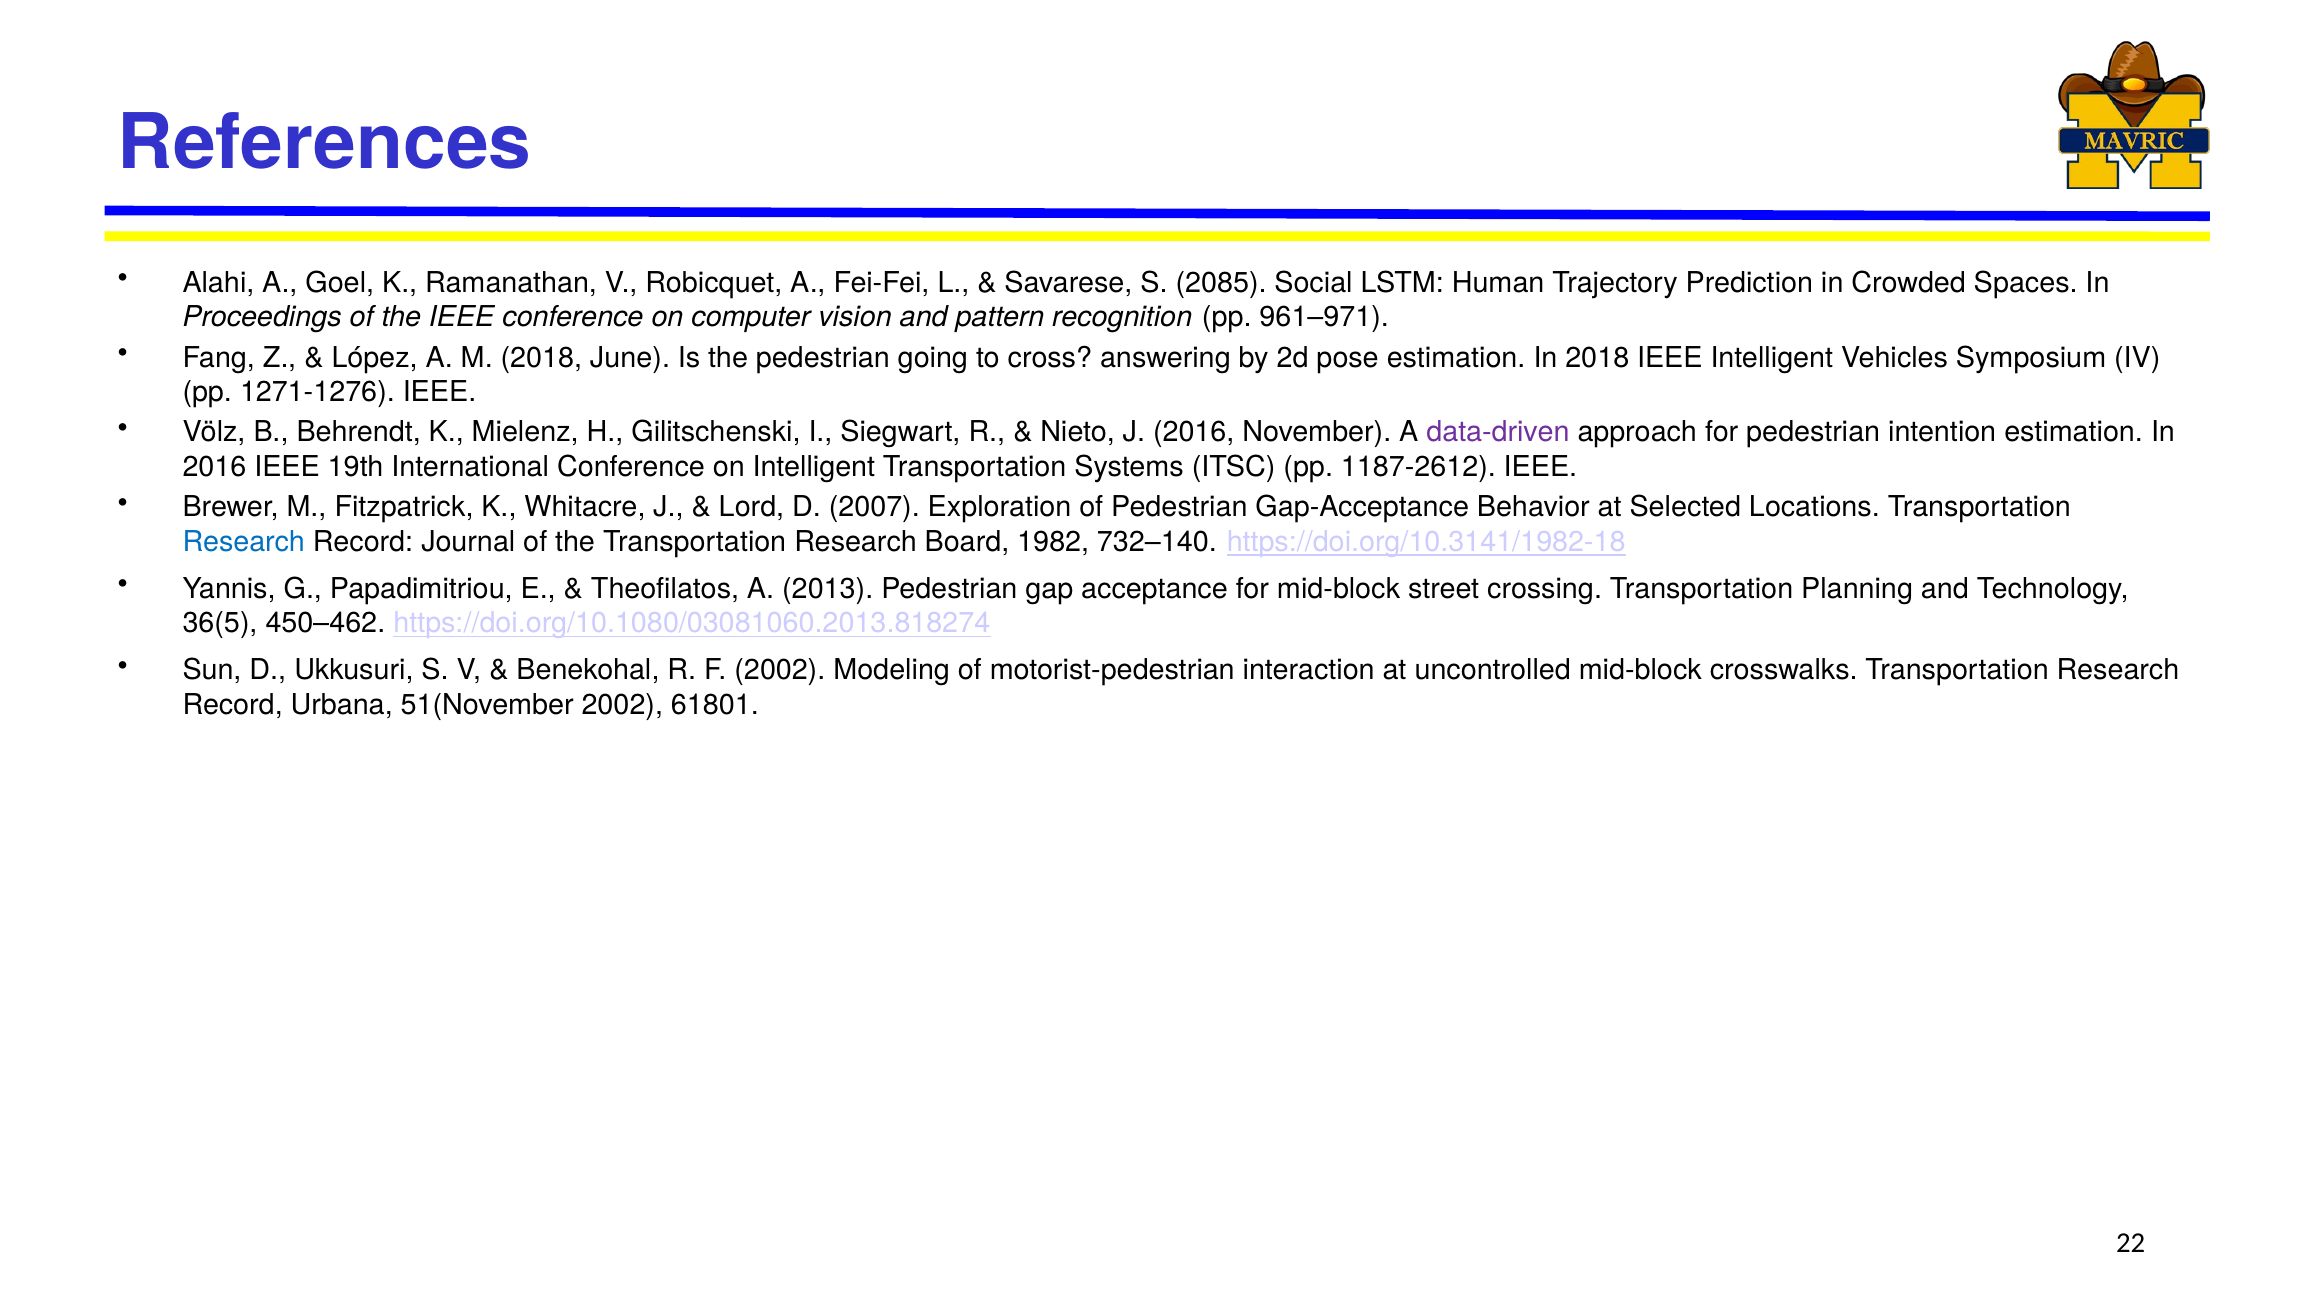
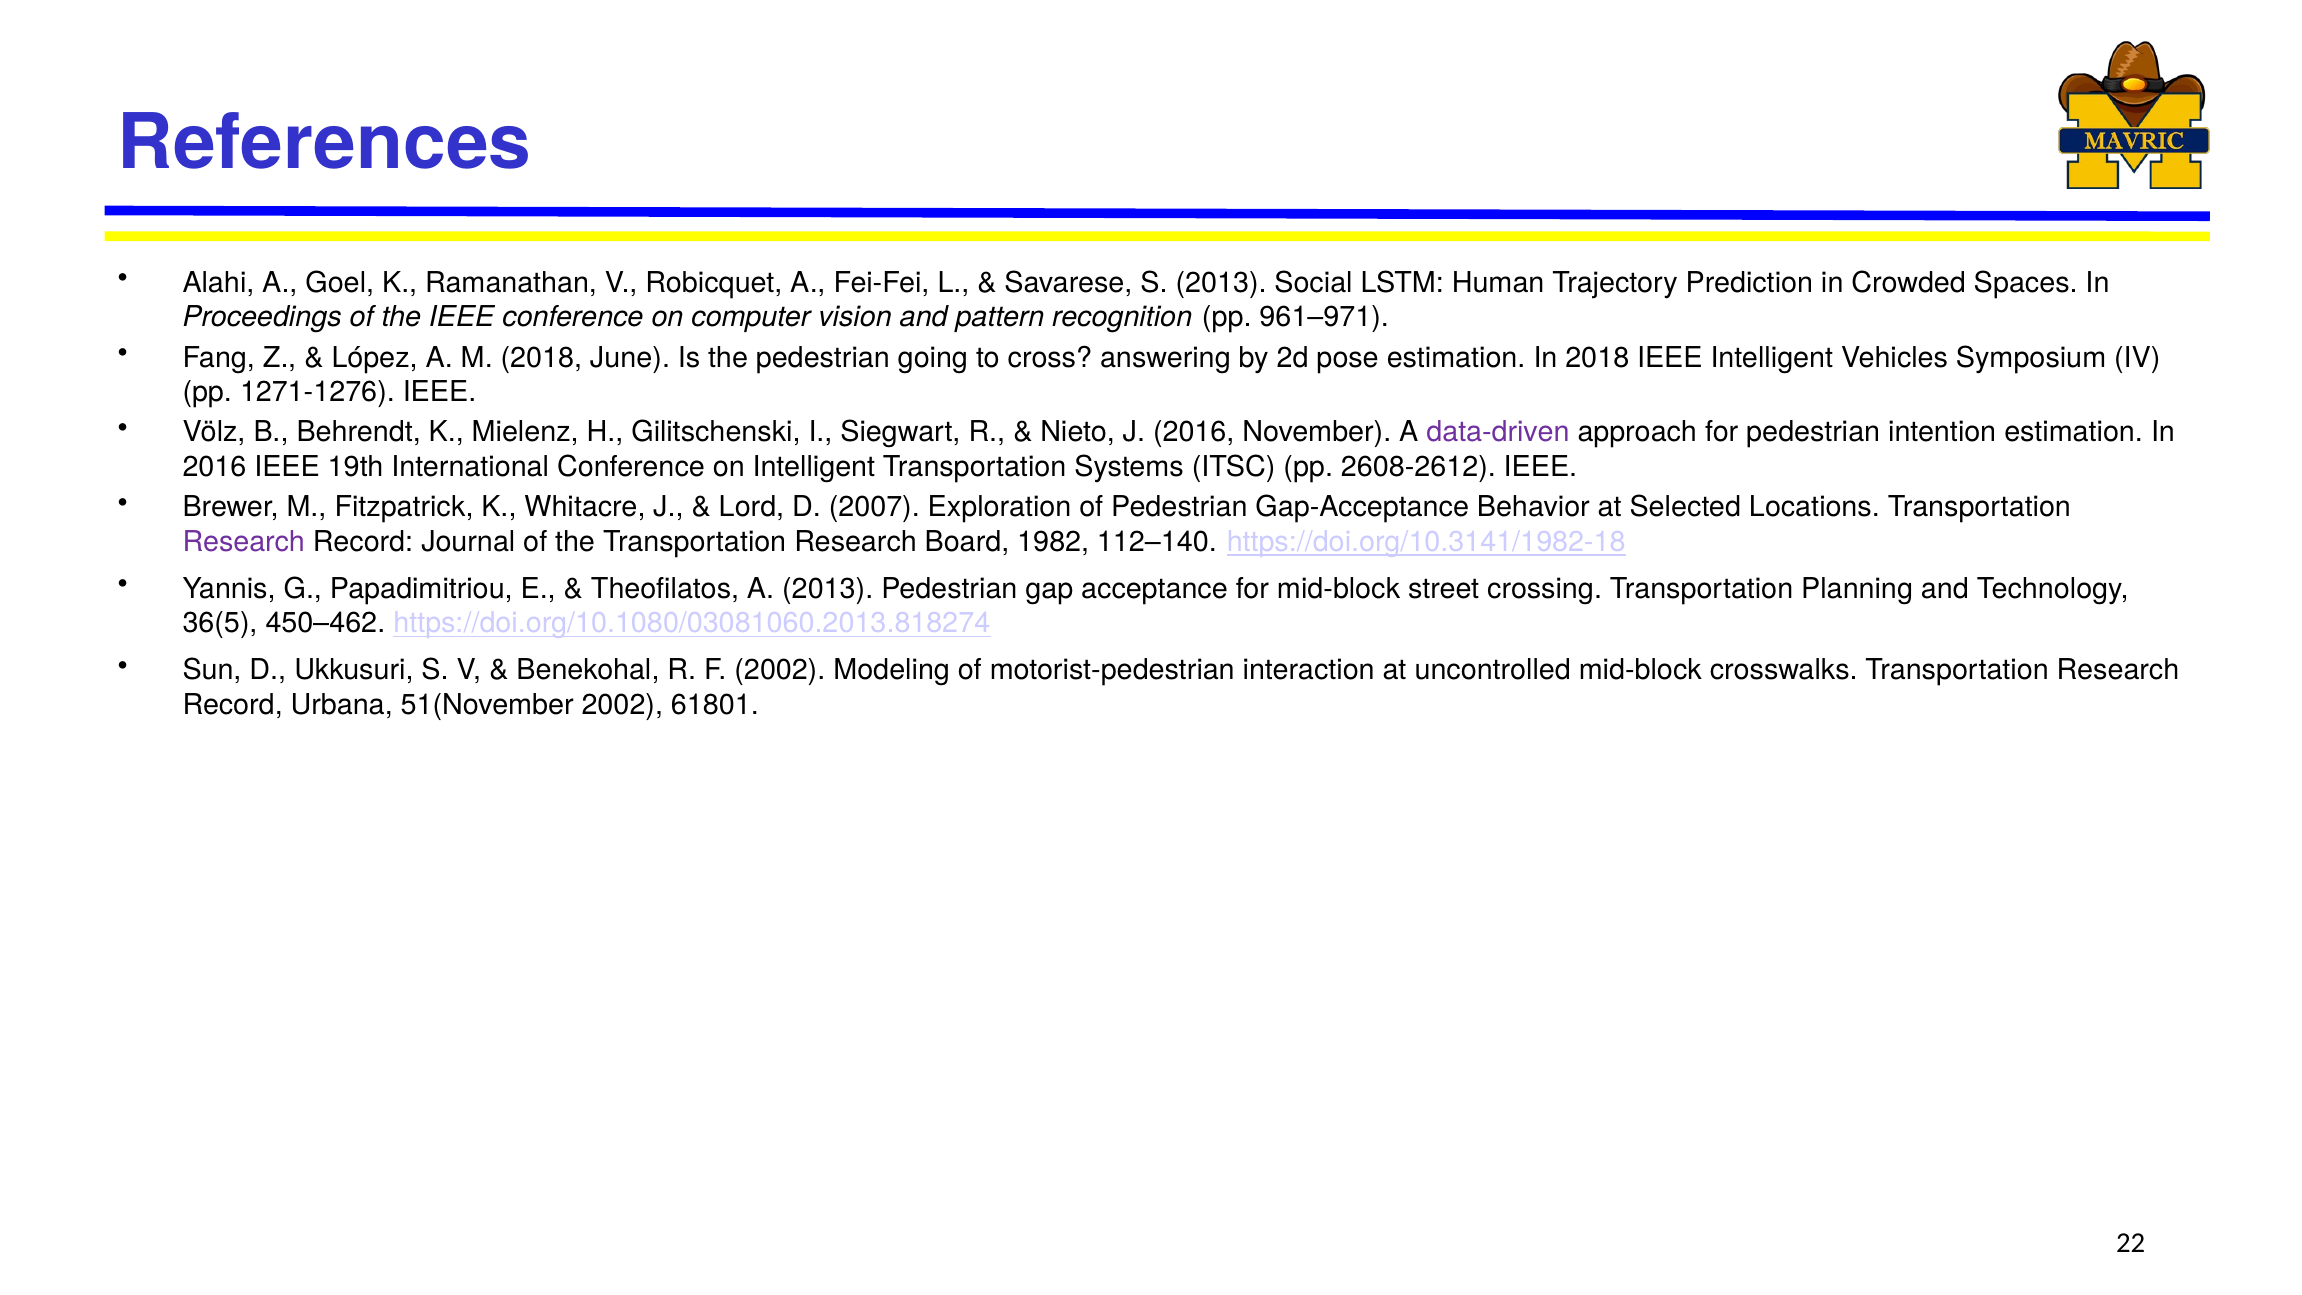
S 2085: 2085 -> 2013
1187-2612: 1187-2612 -> 2608-2612
Research at (244, 542) colour: blue -> purple
732–140: 732–140 -> 112–140
